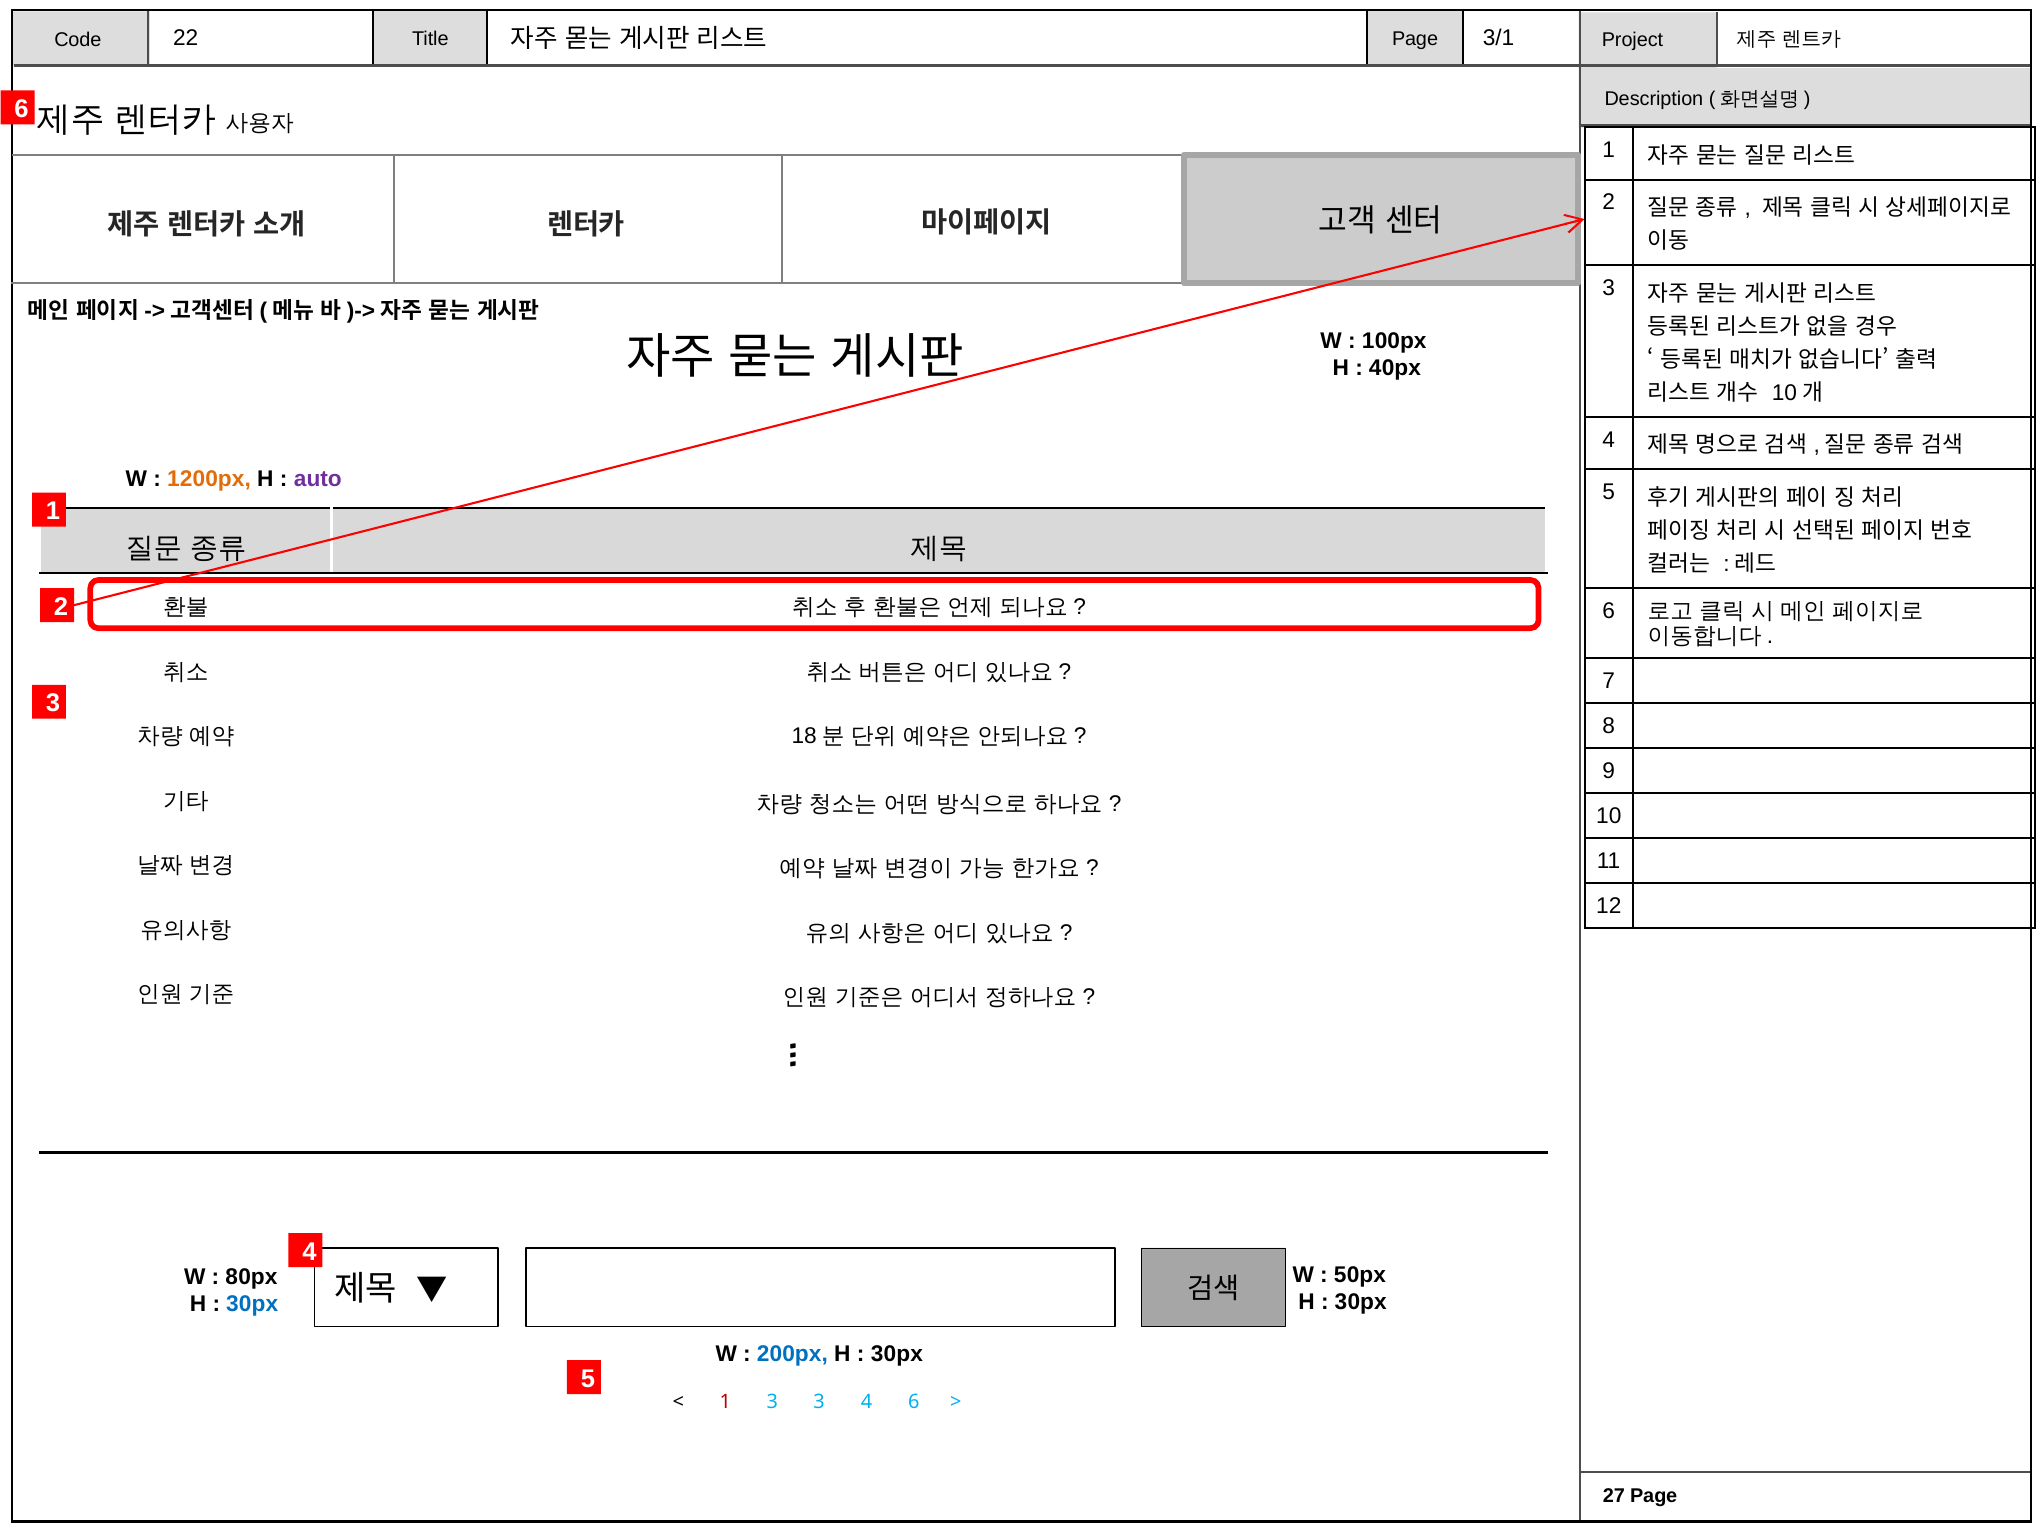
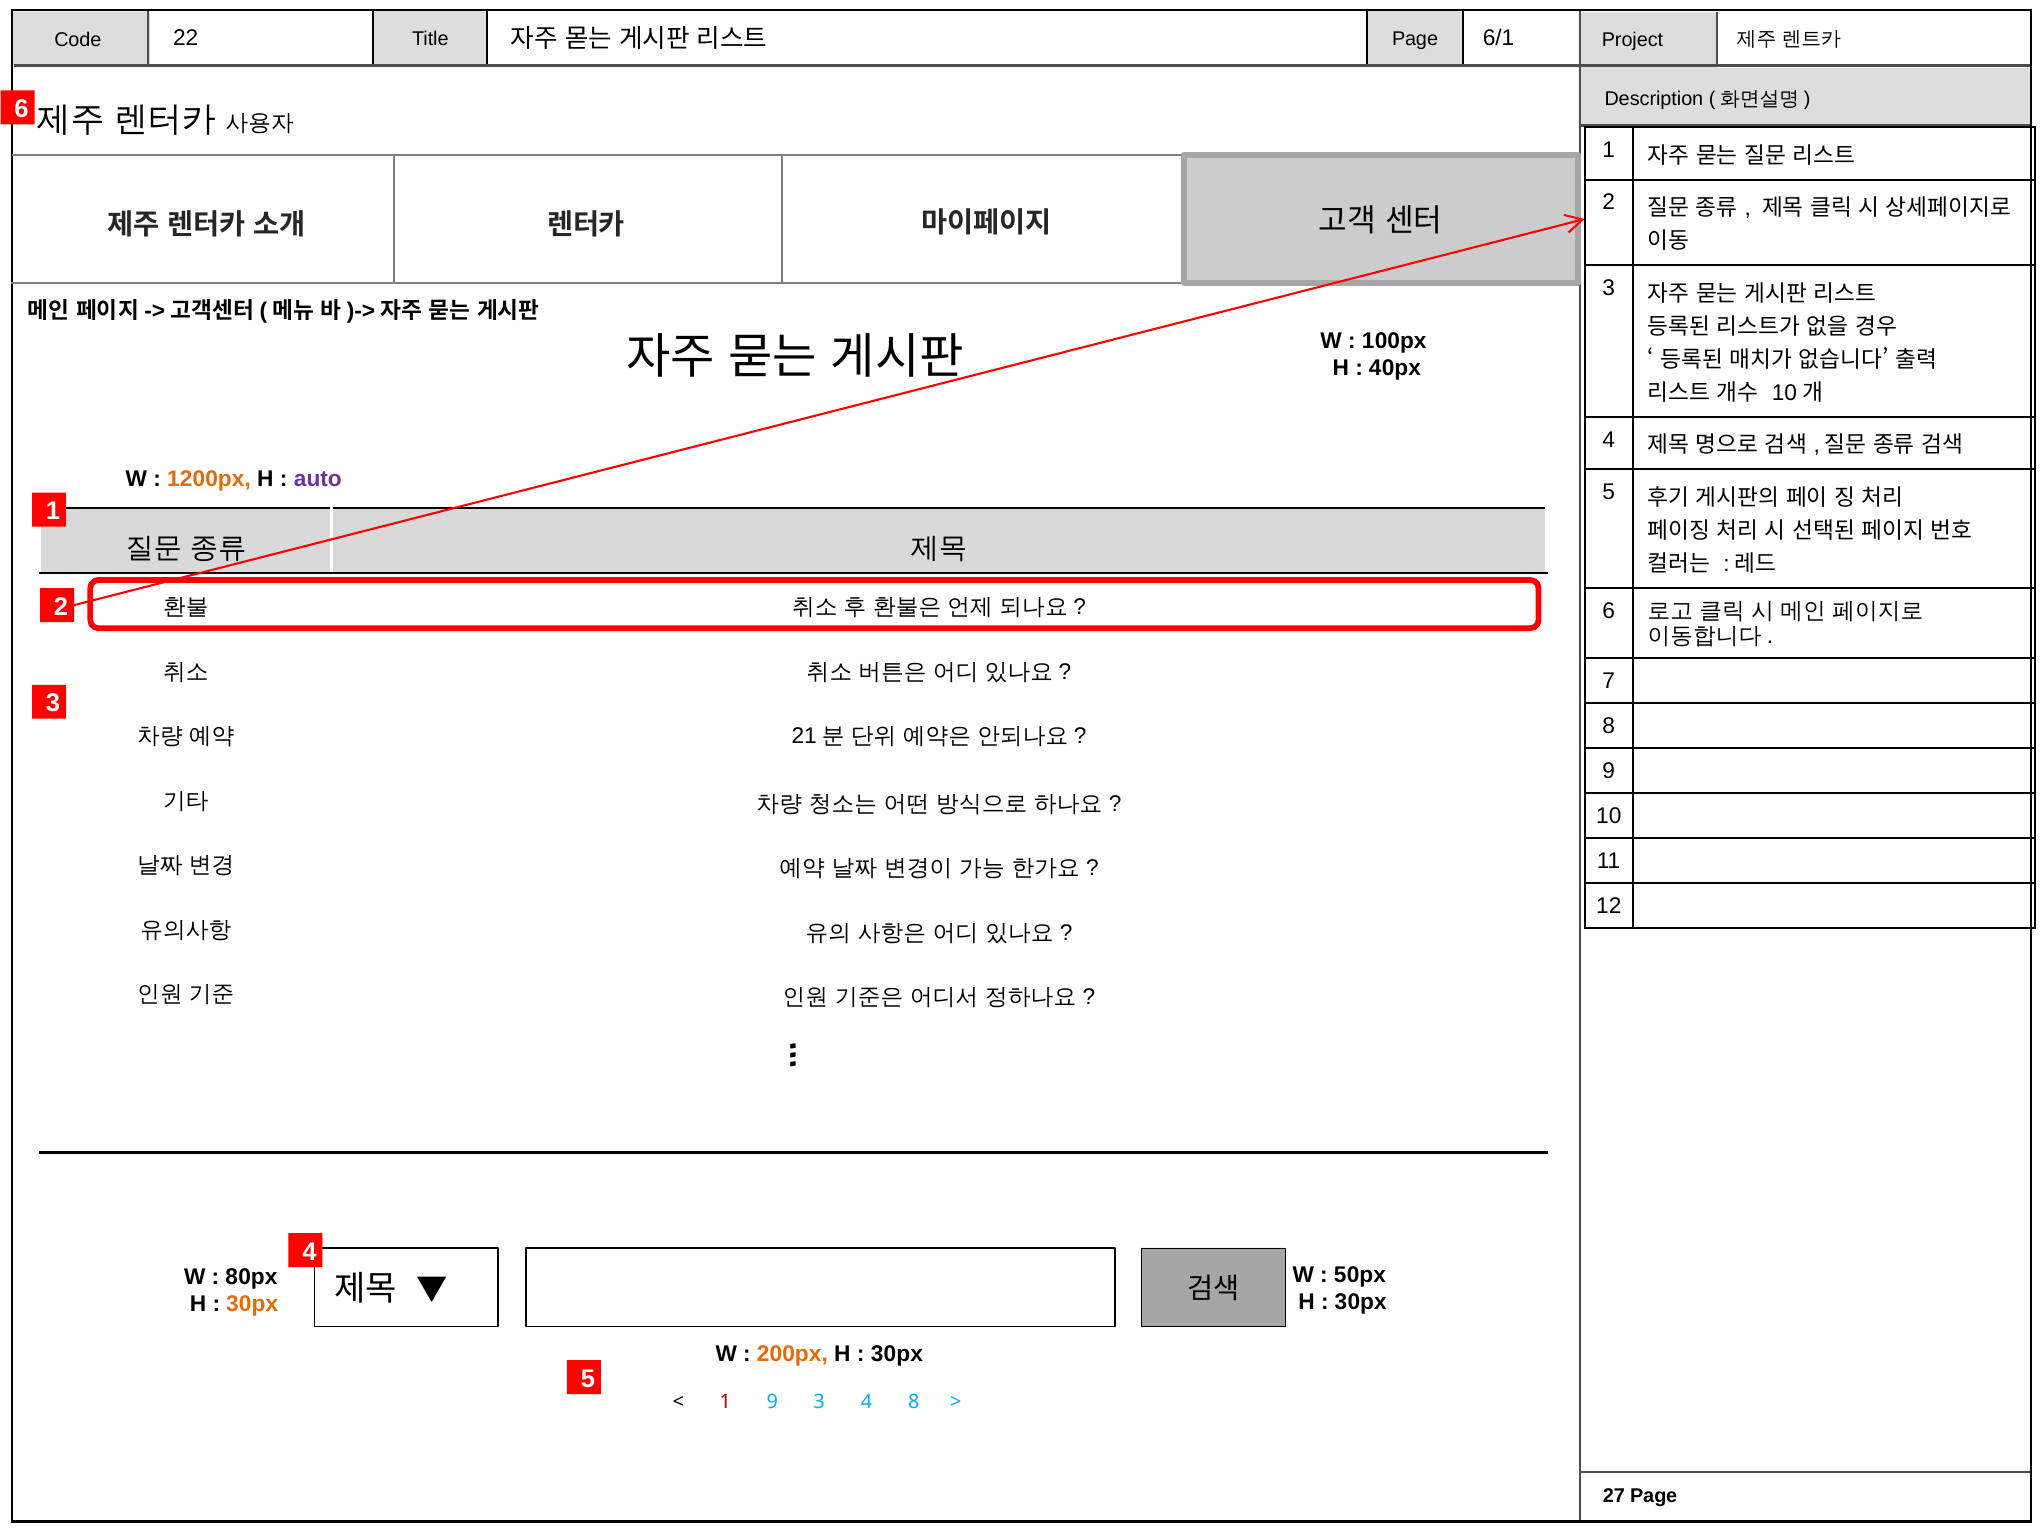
3/1: 3/1 -> 6/1
18: 18 -> 21
30px at (252, 1304) colour: blue -> orange
200px colour: blue -> orange
3 at (772, 1402): 3 -> 9
4 6: 6 -> 8
